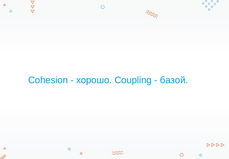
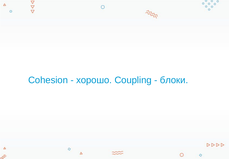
базой: базой -> блоки
